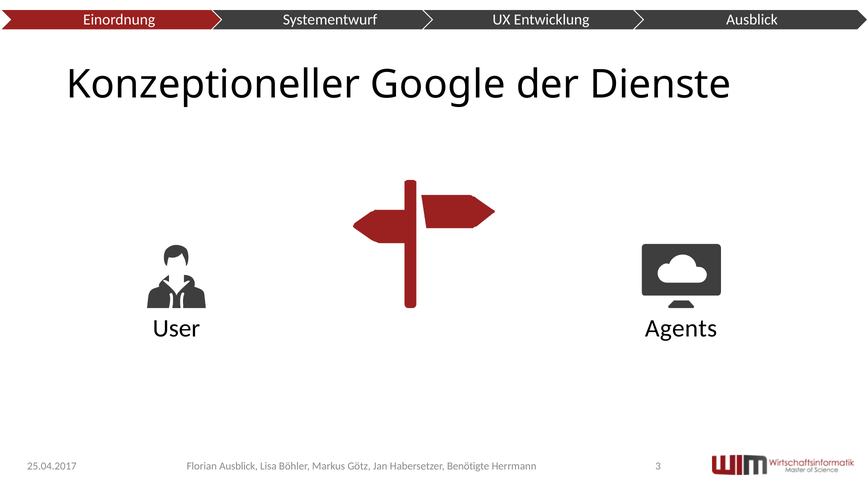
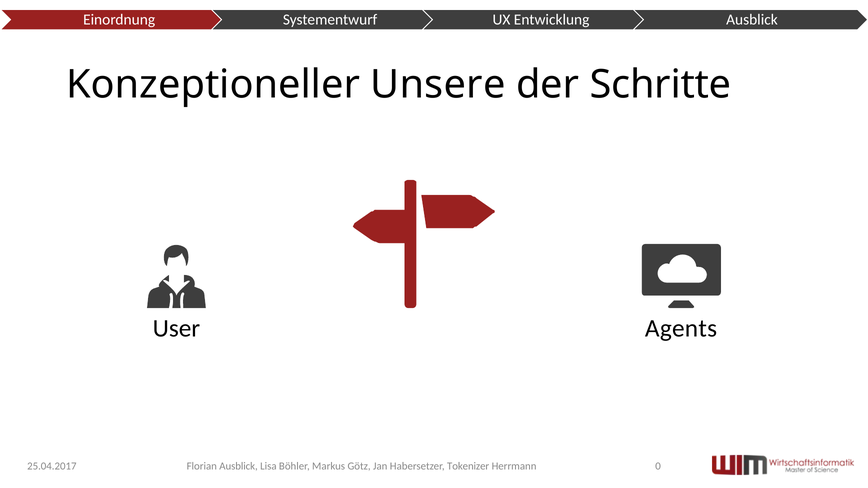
Google: Google -> Unsere
Dienste: Dienste -> Schritte
Benötigte: Benötigte -> Tokenizer
3: 3 -> 0
